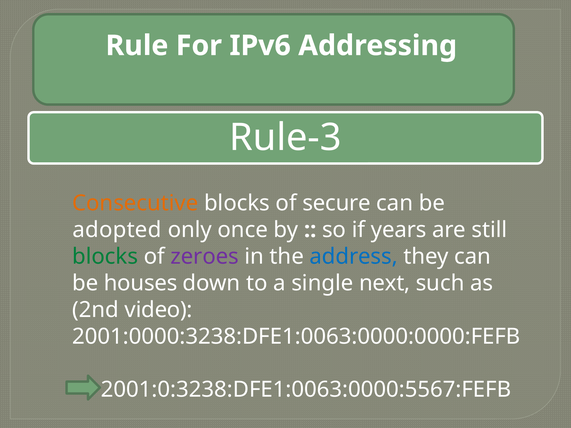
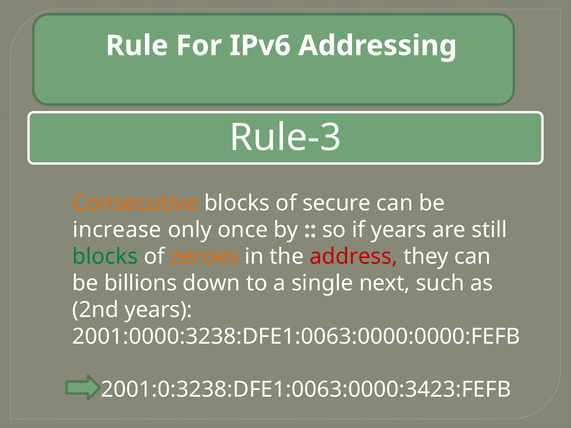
adopted: adopted -> increase
zeroes colour: purple -> orange
address colour: blue -> red
houses: houses -> billions
2nd video: video -> years
2001:0:3238:DFE1:0063:0000:5567:FEFB: 2001:0:3238:DFE1:0063:0000:5567:FEFB -> 2001:0:3238:DFE1:0063:0000:3423:FEFB
